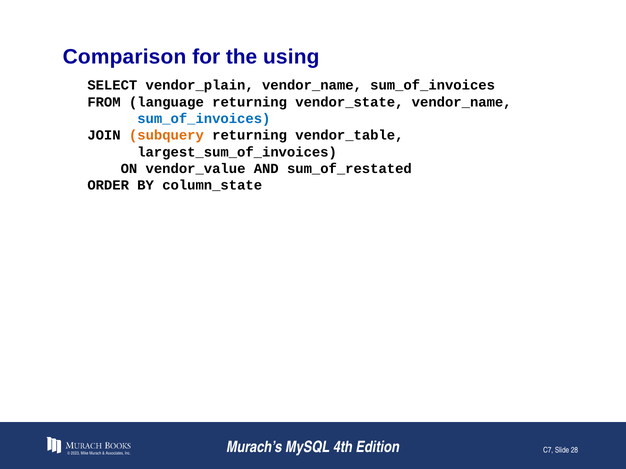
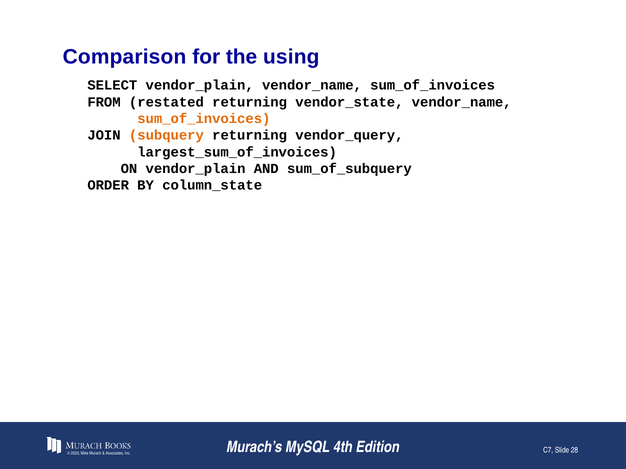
language: language -> restated
sum_of_invoices at (204, 119) colour: blue -> orange
vendor_table: vendor_table -> vendor_query
ON vendor_value: vendor_value -> vendor_plain
sum_of_restated: sum_of_restated -> sum_of_subquery
